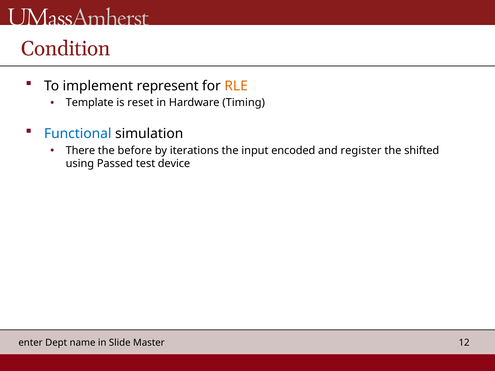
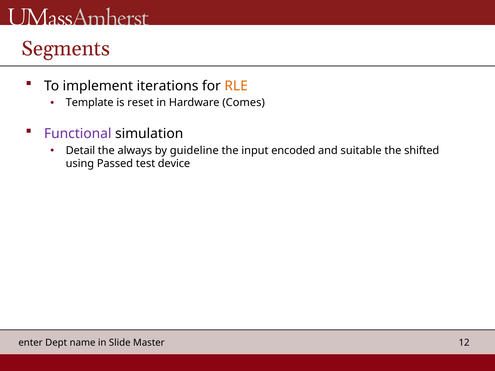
Condition: Condition -> Segments
represent: represent -> iterations
Timing: Timing -> Comes
Functional colour: blue -> purple
There: There -> Detail
before: before -> always
iterations: iterations -> guideline
register: register -> suitable
